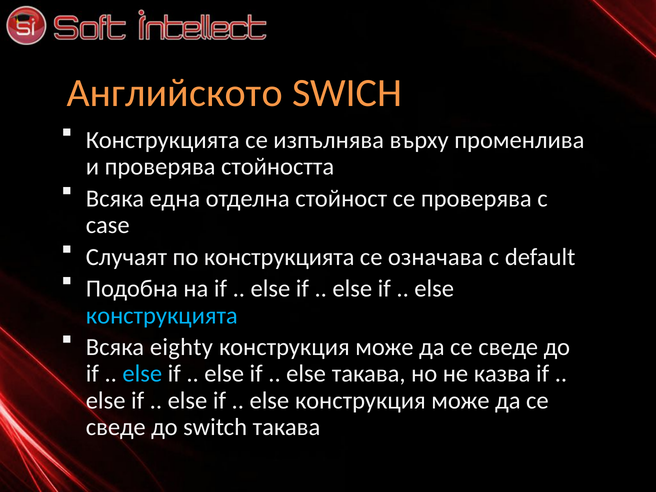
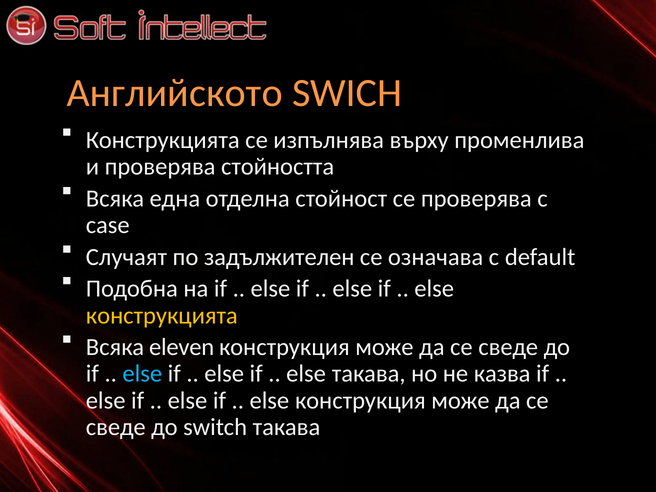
по конструкцията: конструкцията -> задължителен
конструкцията at (162, 315) colour: light blue -> yellow
eighty: eighty -> eleven
